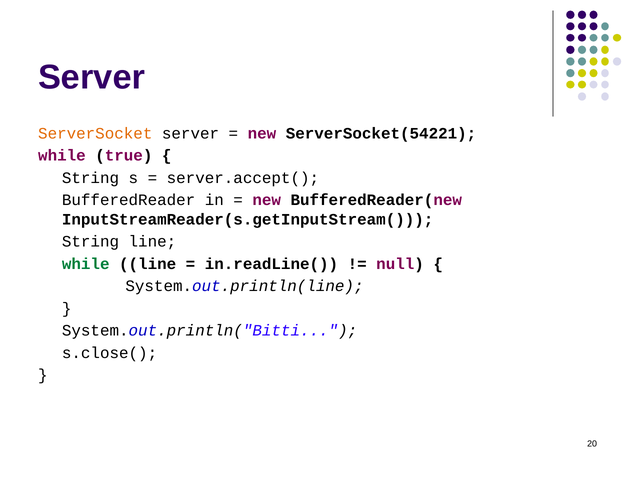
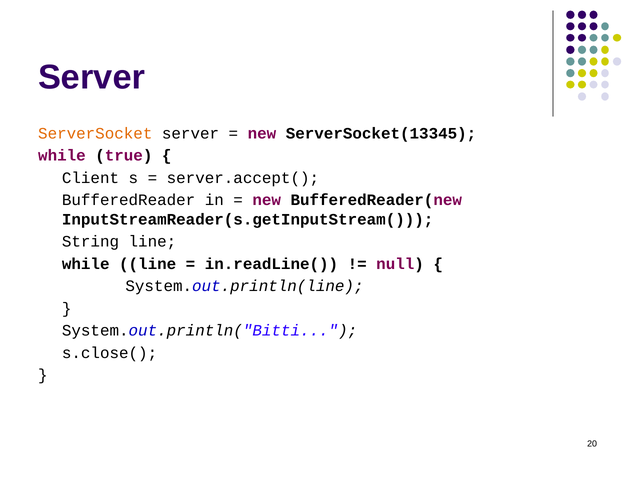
ServerSocket(54221: ServerSocket(54221 -> ServerSocket(13345
String at (90, 178): String -> Client
while at (86, 263) colour: green -> black
